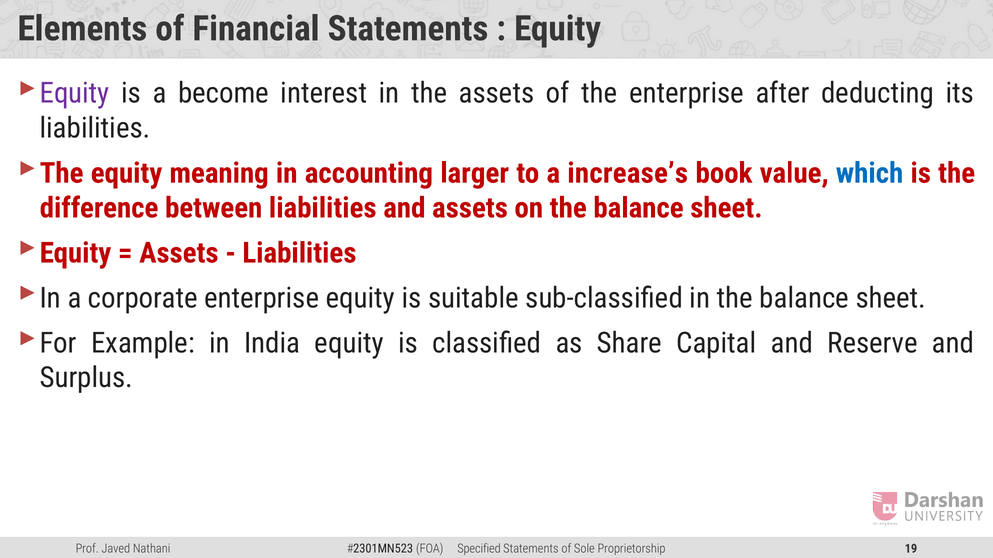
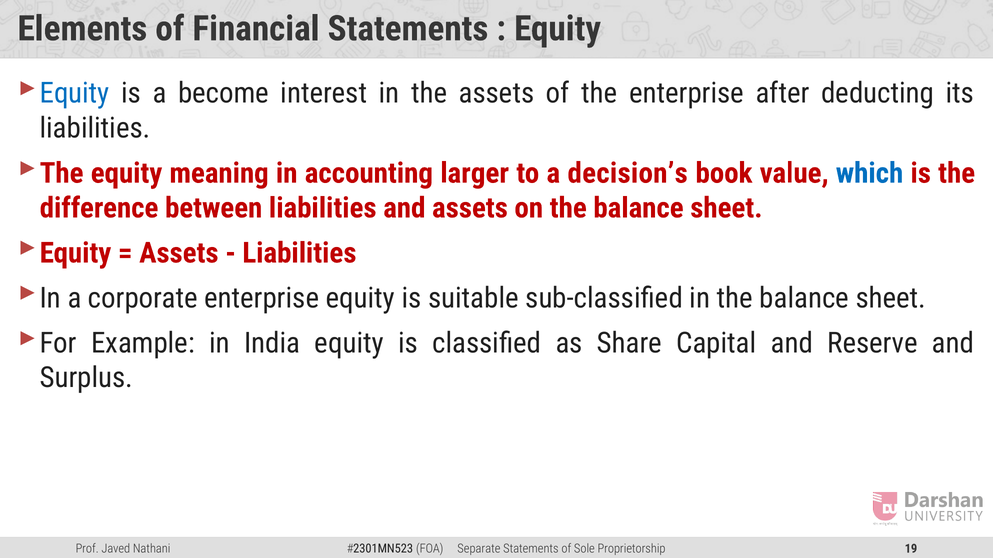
Equity at (75, 93) colour: purple -> blue
increase’s: increase’s -> decision’s
Specified: Specified -> Separate
